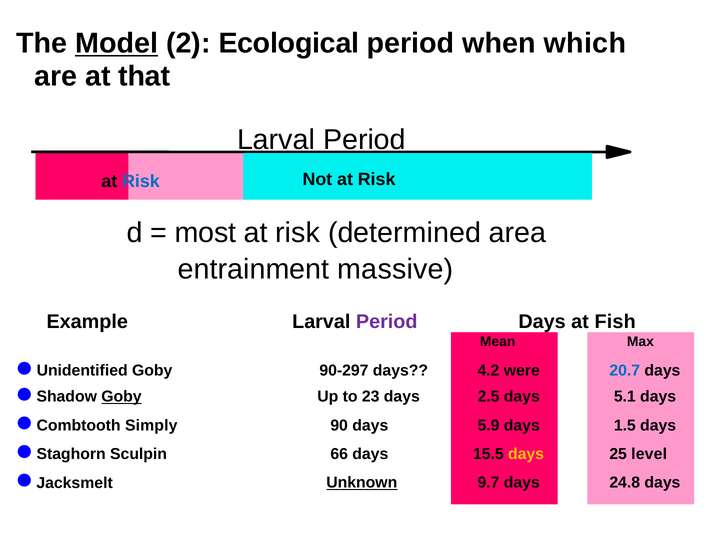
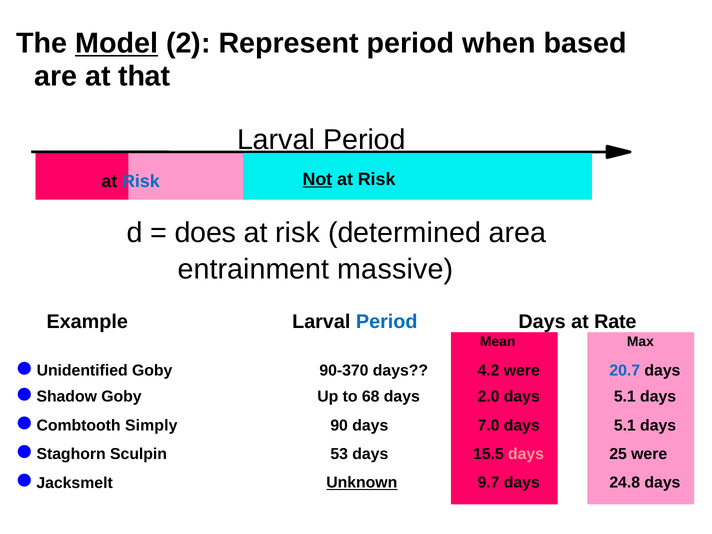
Ecological: Ecological -> Represent
which: which -> based
Not underline: none -> present
most: most -> does
Period at (387, 322) colour: purple -> blue
Fish: Fish -> Rate
90-297: 90-297 -> 90-370
Goby at (121, 397) underline: present -> none
23: 23 -> 68
2.5: 2.5 -> 2.0
5.9: 5.9 -> 7.0
1.5 at (625, 425): 1.5 -> 5.1
66: 66 -> 53
days at (526, 454) colour: yellow -> pink
25 level: level -> were
